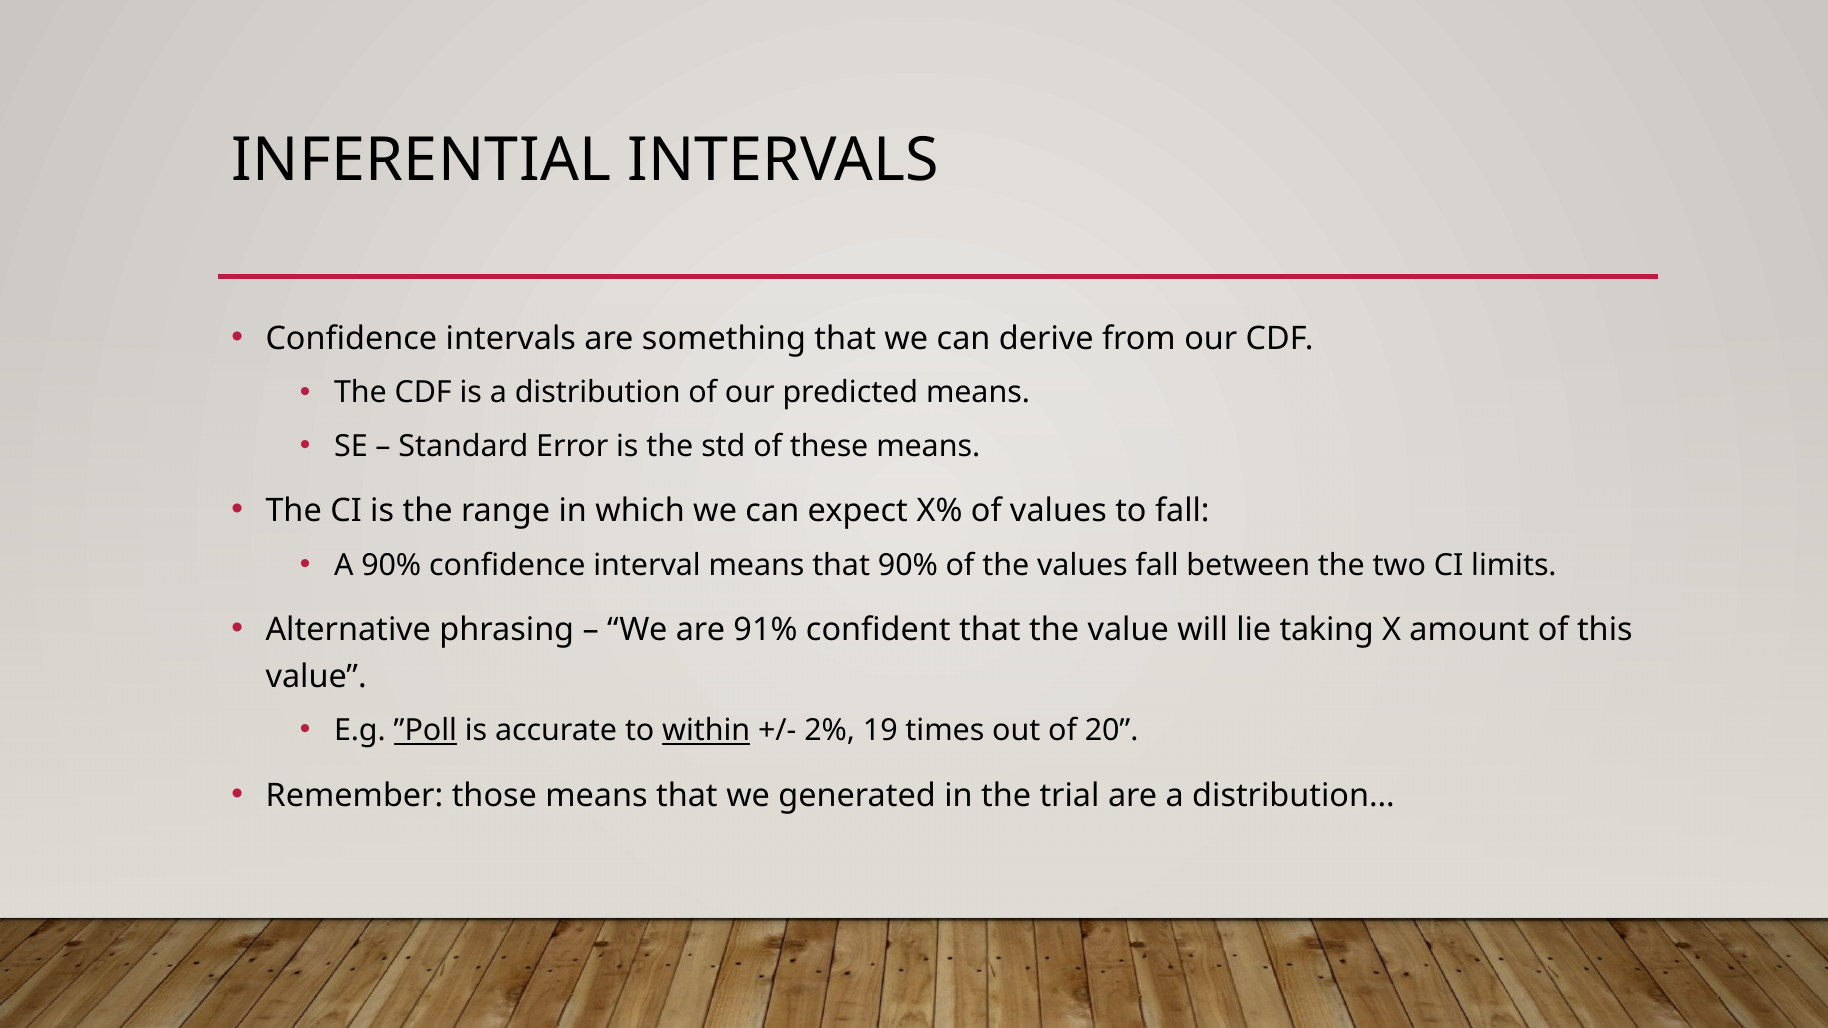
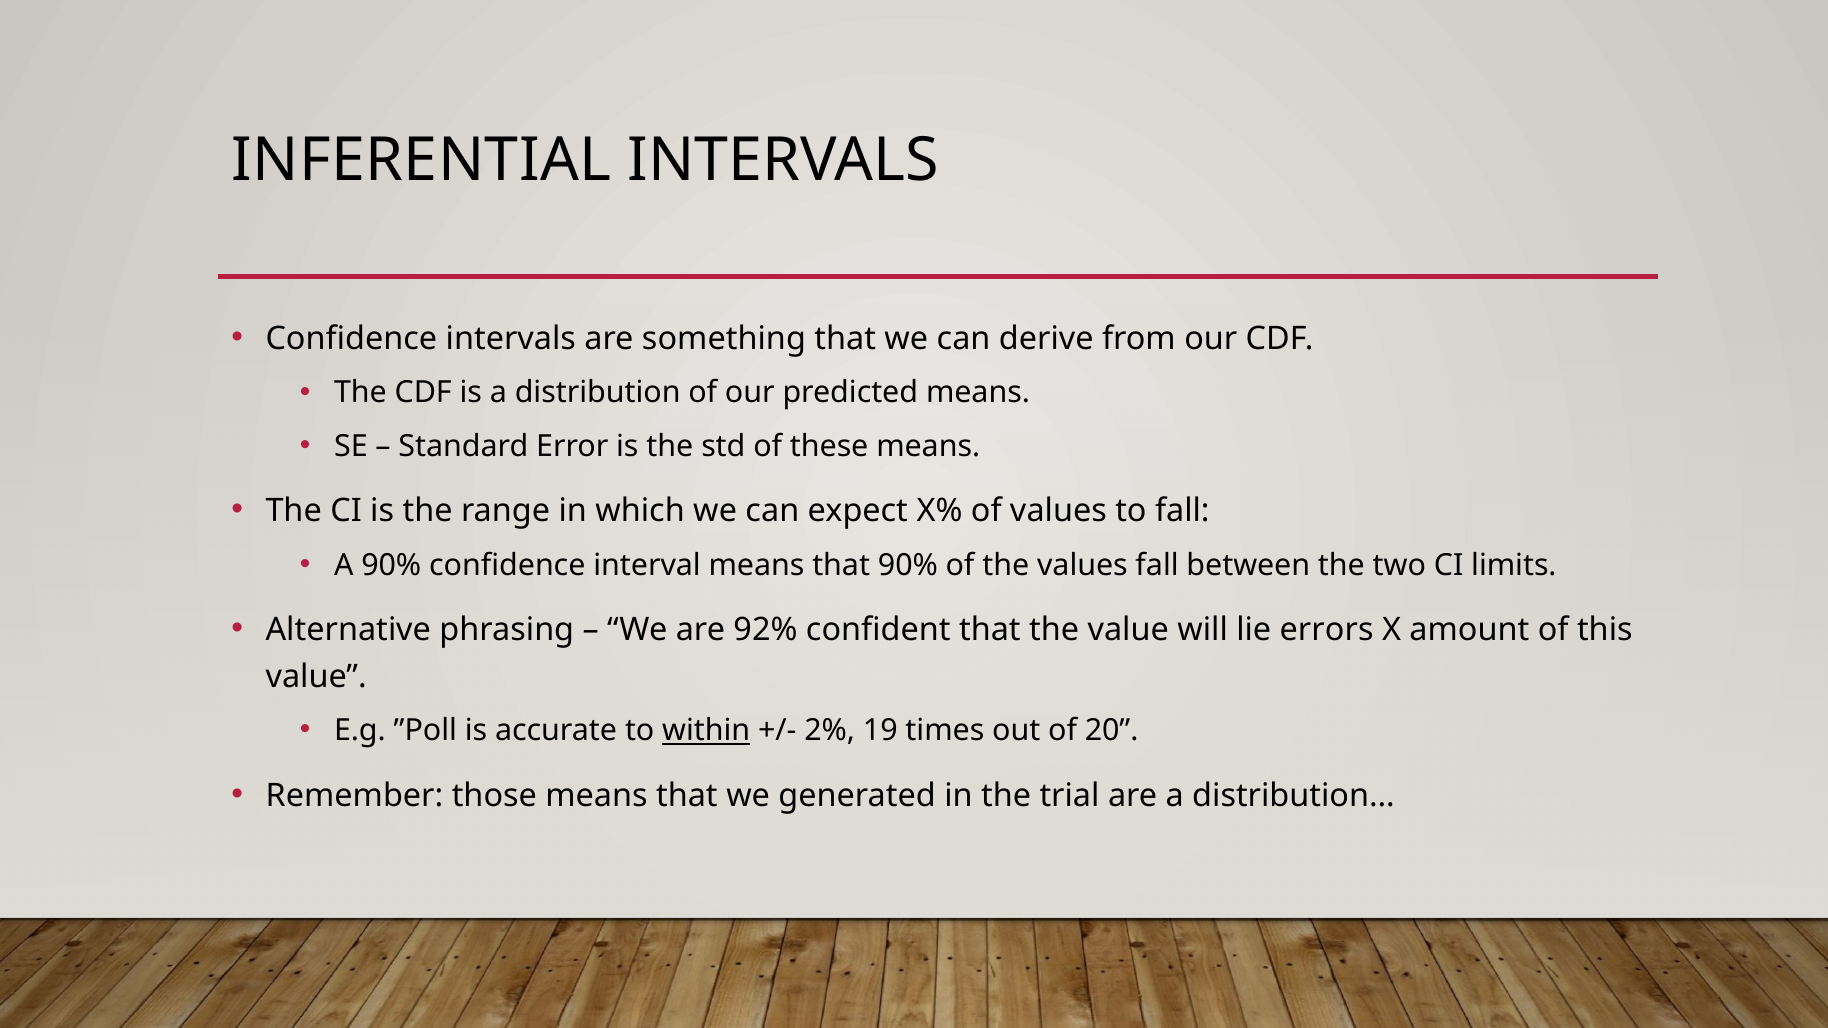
91%: 91% -> 92%
taking: taking -> errors
”Poll underline: present -> none
